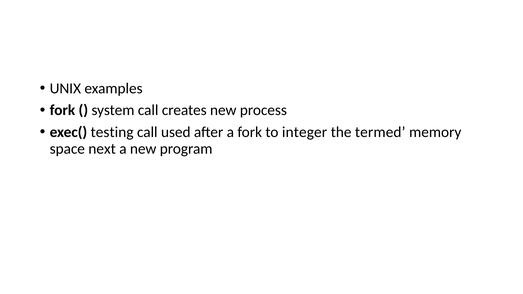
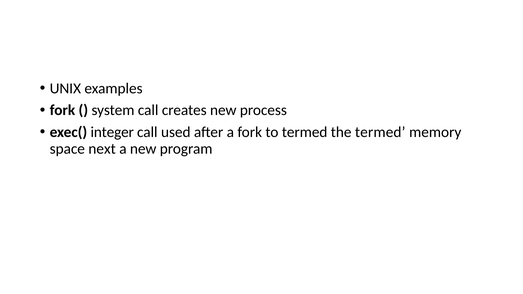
testing: testing -> integer
to integer: integer -> termed
